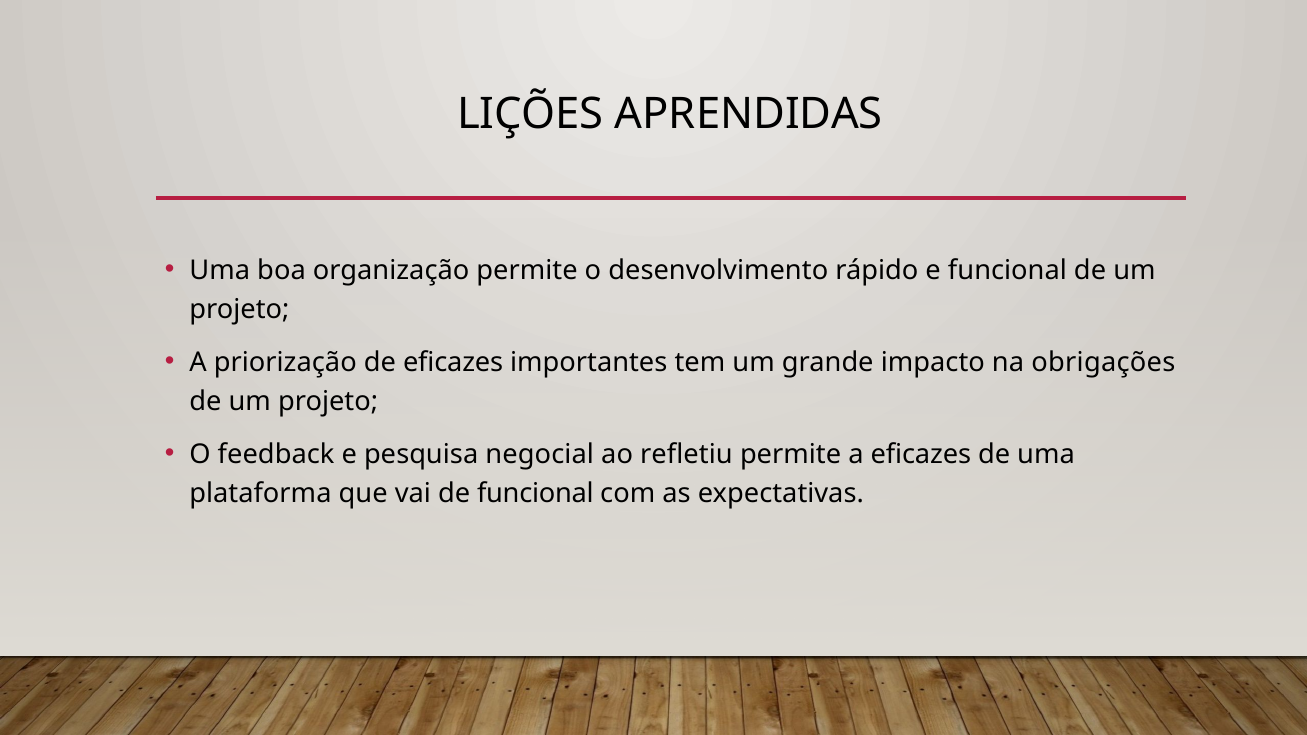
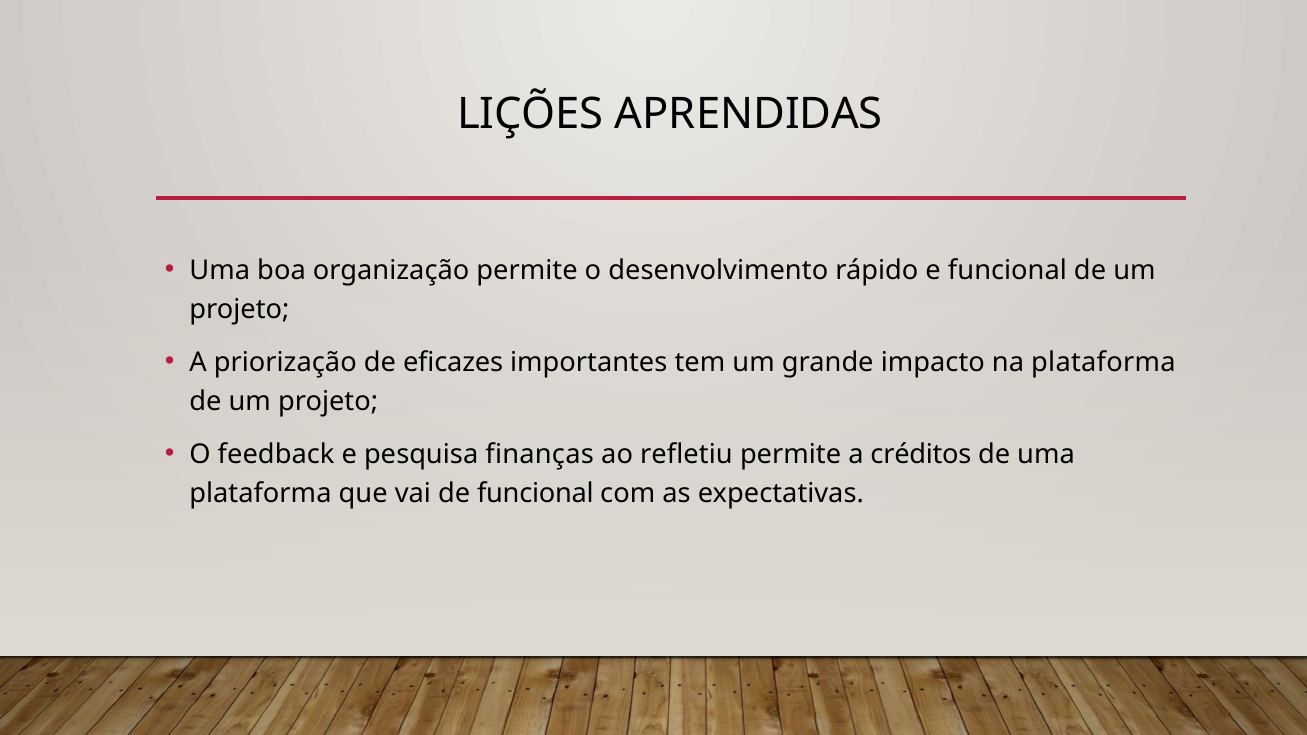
na obrigações: obrigações -> plataforma
negocial: negocial -> finanças
a eficazes: eficazes -> créditos
